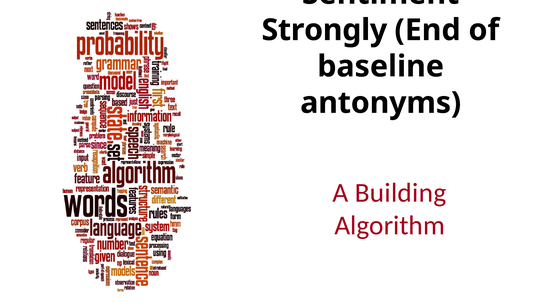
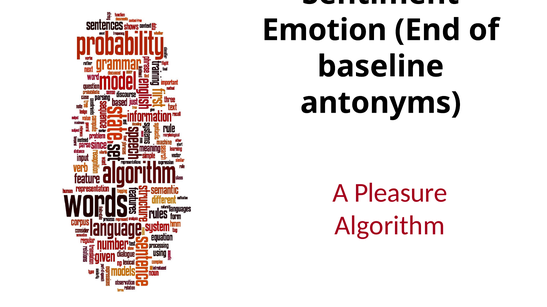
Strongly: Strongly -> Emotion
Building: Building -> Pleasure
